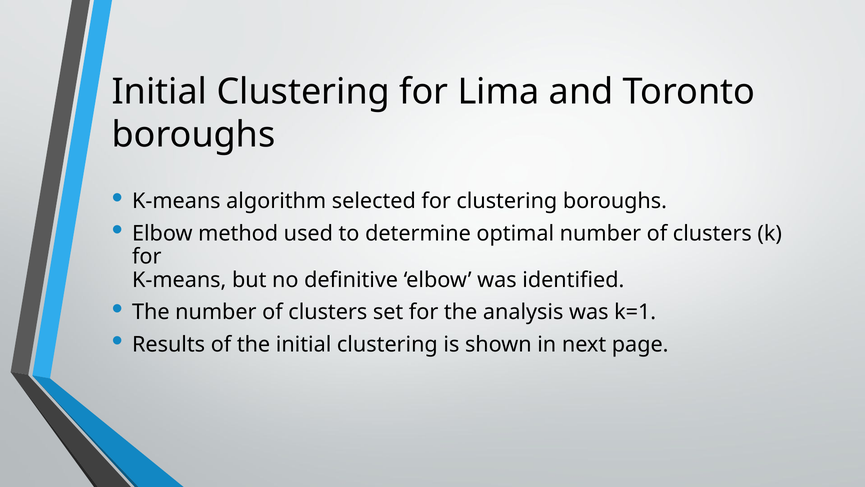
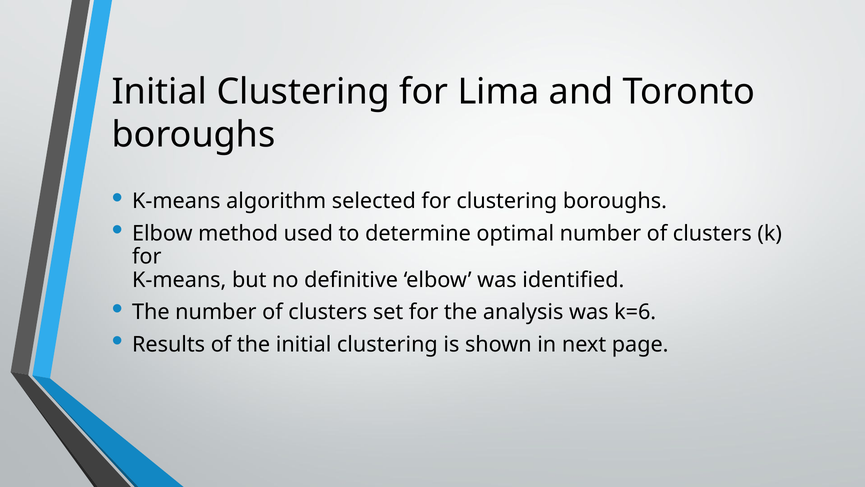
k=1: k=1 -> k=6
